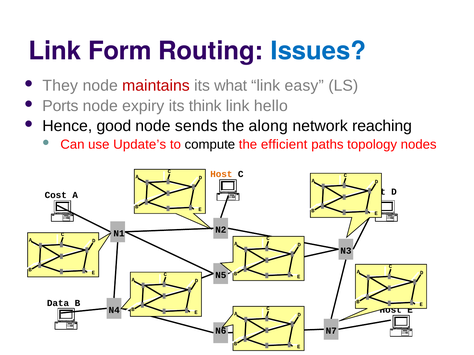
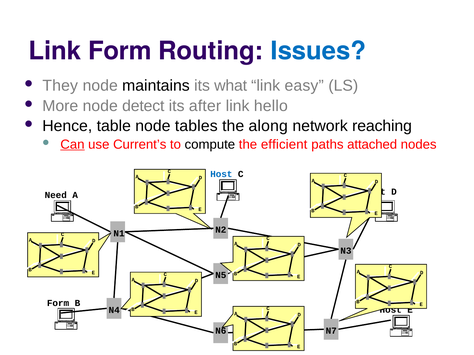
maintains colour: red -> black
Ports: Ports -> More
expiry: expiry -> detect
think: think -> after
good: good -> table
sends: sends -> tables
Can underline: none -> present
Update’s: Update’s -> Current’s
topology: topology -> attached
Host at (221, 174) colour: orange -> blue
Cost: Cost -> Need
Data at (58, 303): Data -> Form
